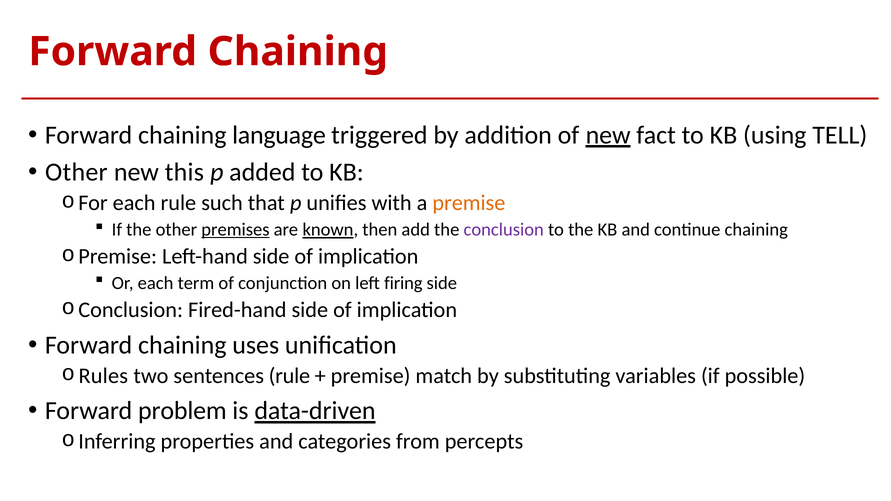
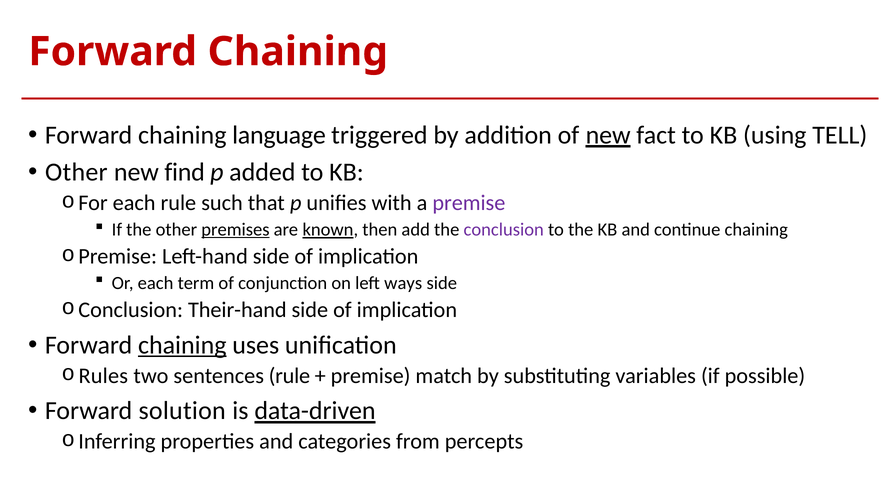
this: this -> find
premise at (469, 203) colour: orange -> purple
firing: firing -> ways
Fired-hand: Fired-hand -> Their-hand
chaining at (182, 345) underline: none -> present
problem: problem -> solution
